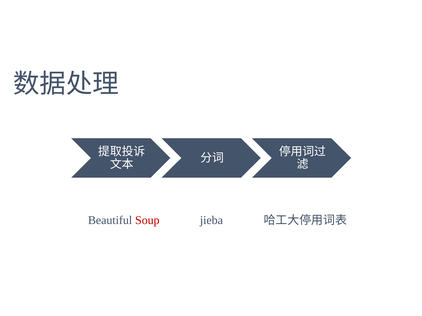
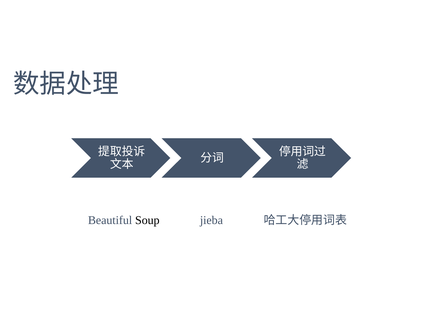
Soup colour: red -> black
